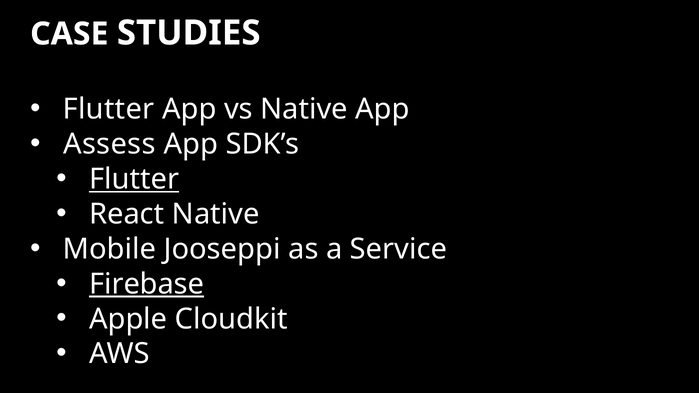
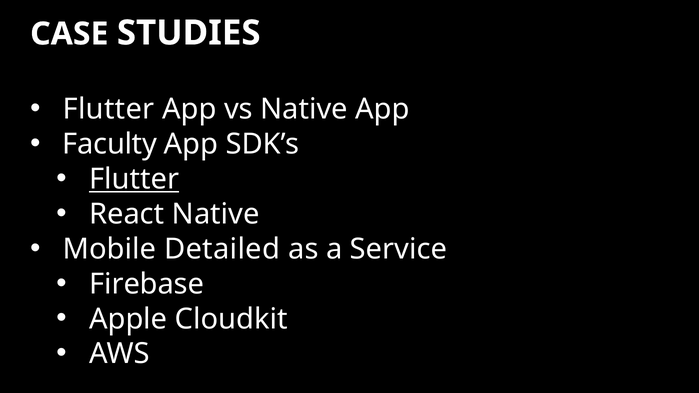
Assess: Assess -> Faculty
Jooseppi: Jooseppi -> Detailed
Firebase underline: present -> none
